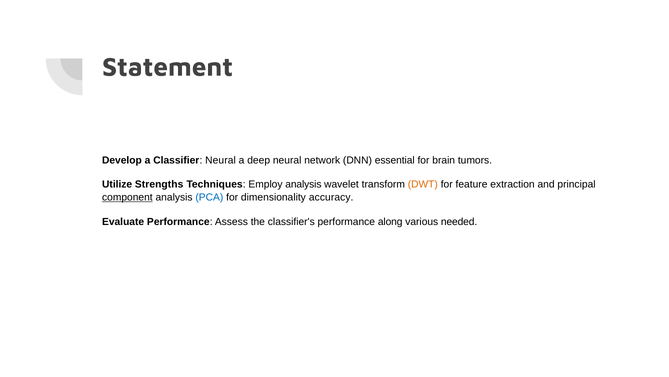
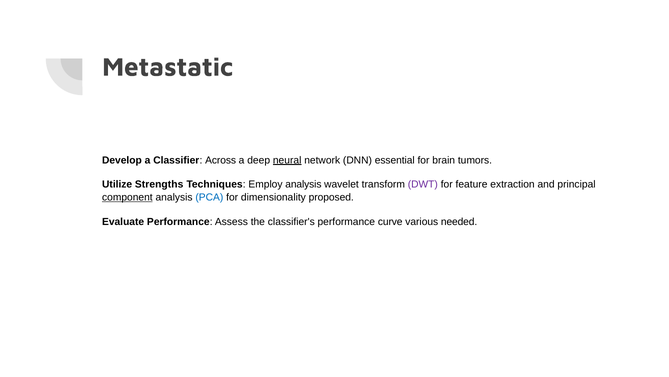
Statement: Statement -> Metastatic
Classifier Neural: Neural -> Across
neural at (287, 160) underline: none -> present
DWT colour: orange -> purple
accuracy: accuracy -> proposed
along: along -> curve
